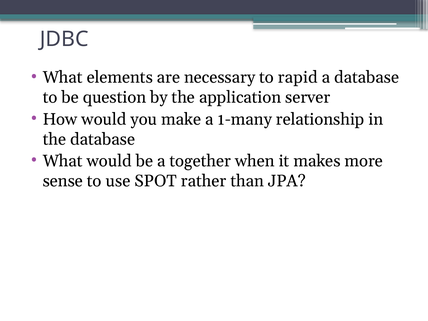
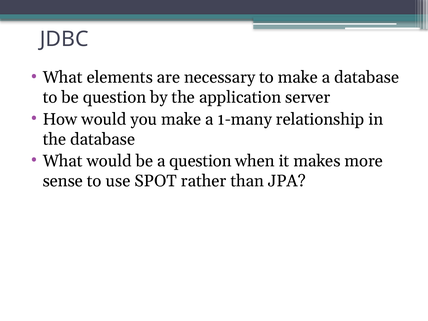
to rapid: rapid -> make
a together: together -> question
